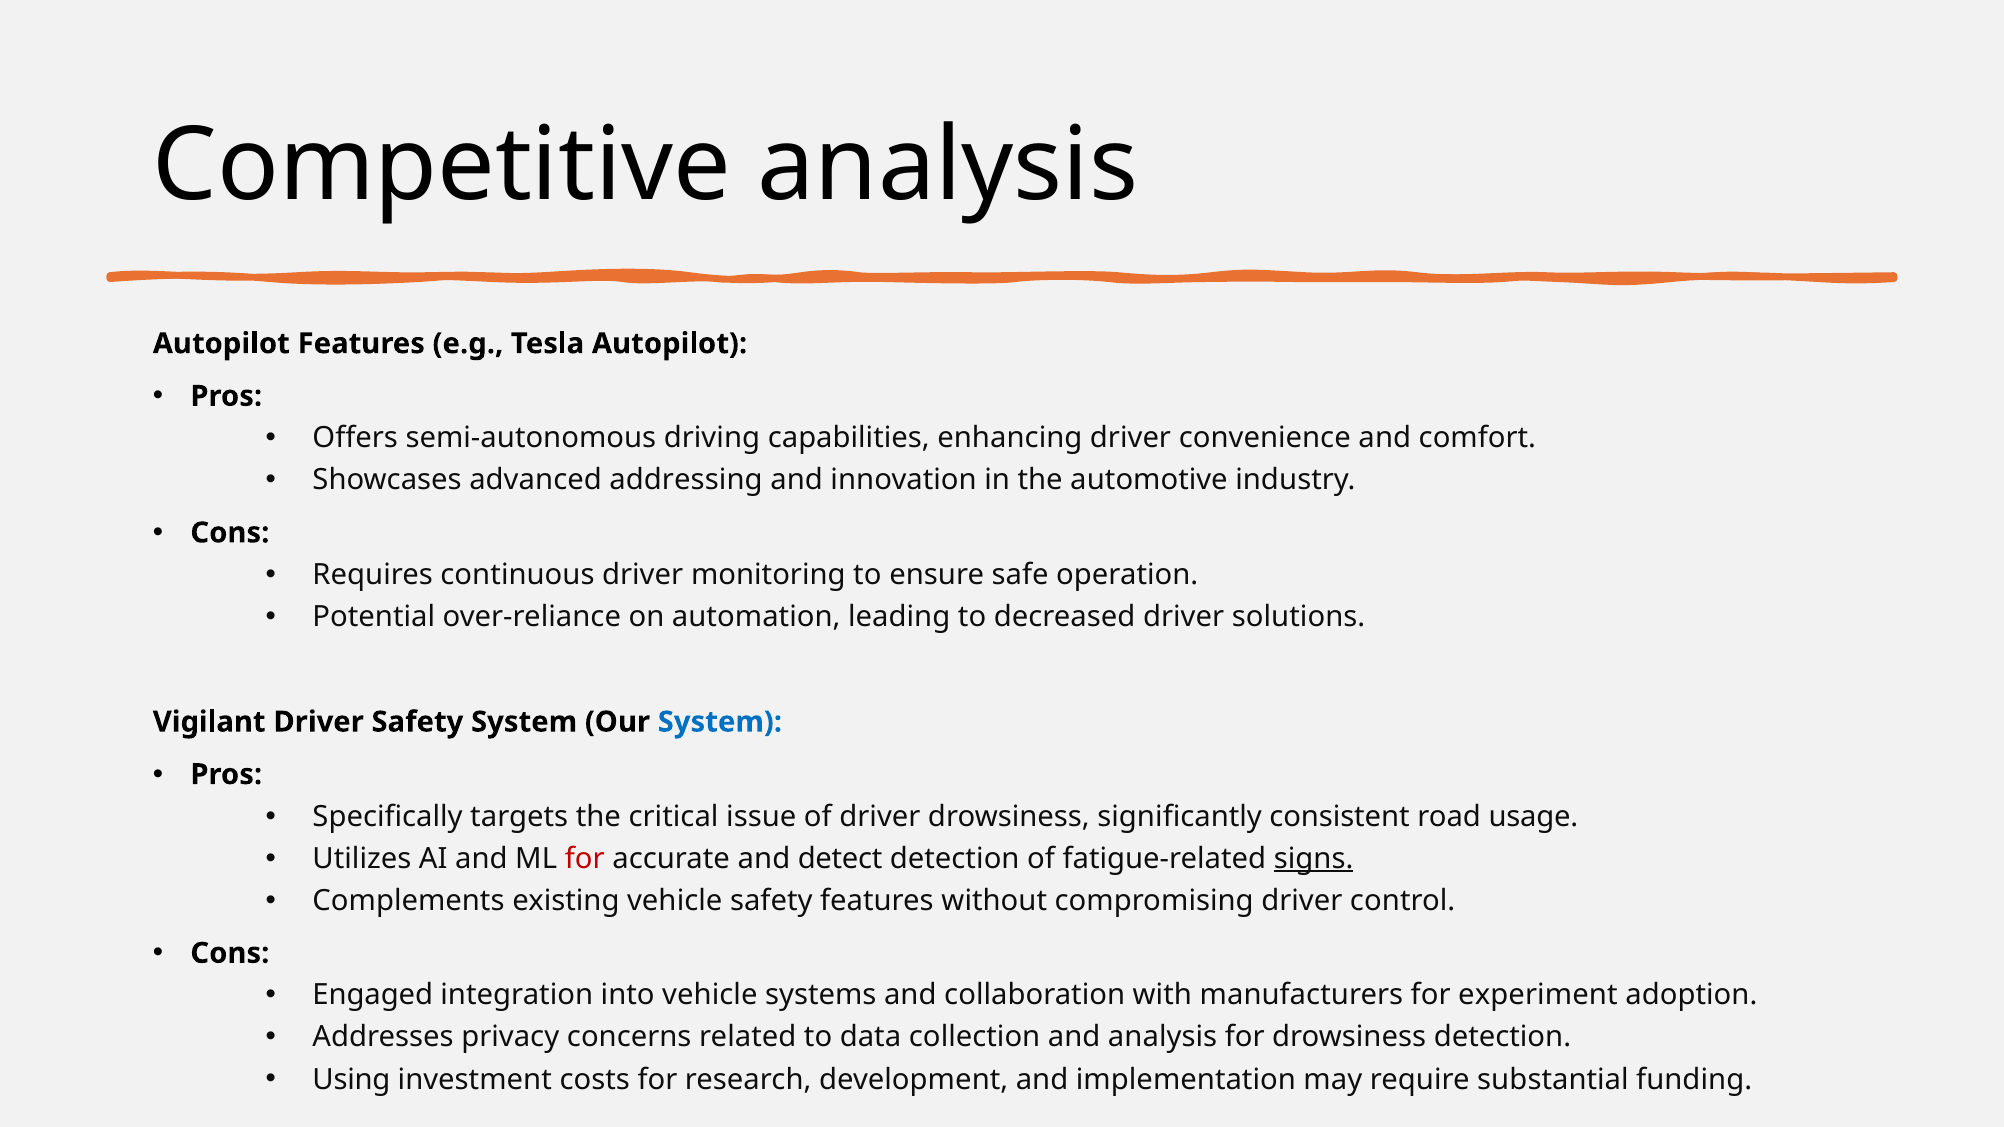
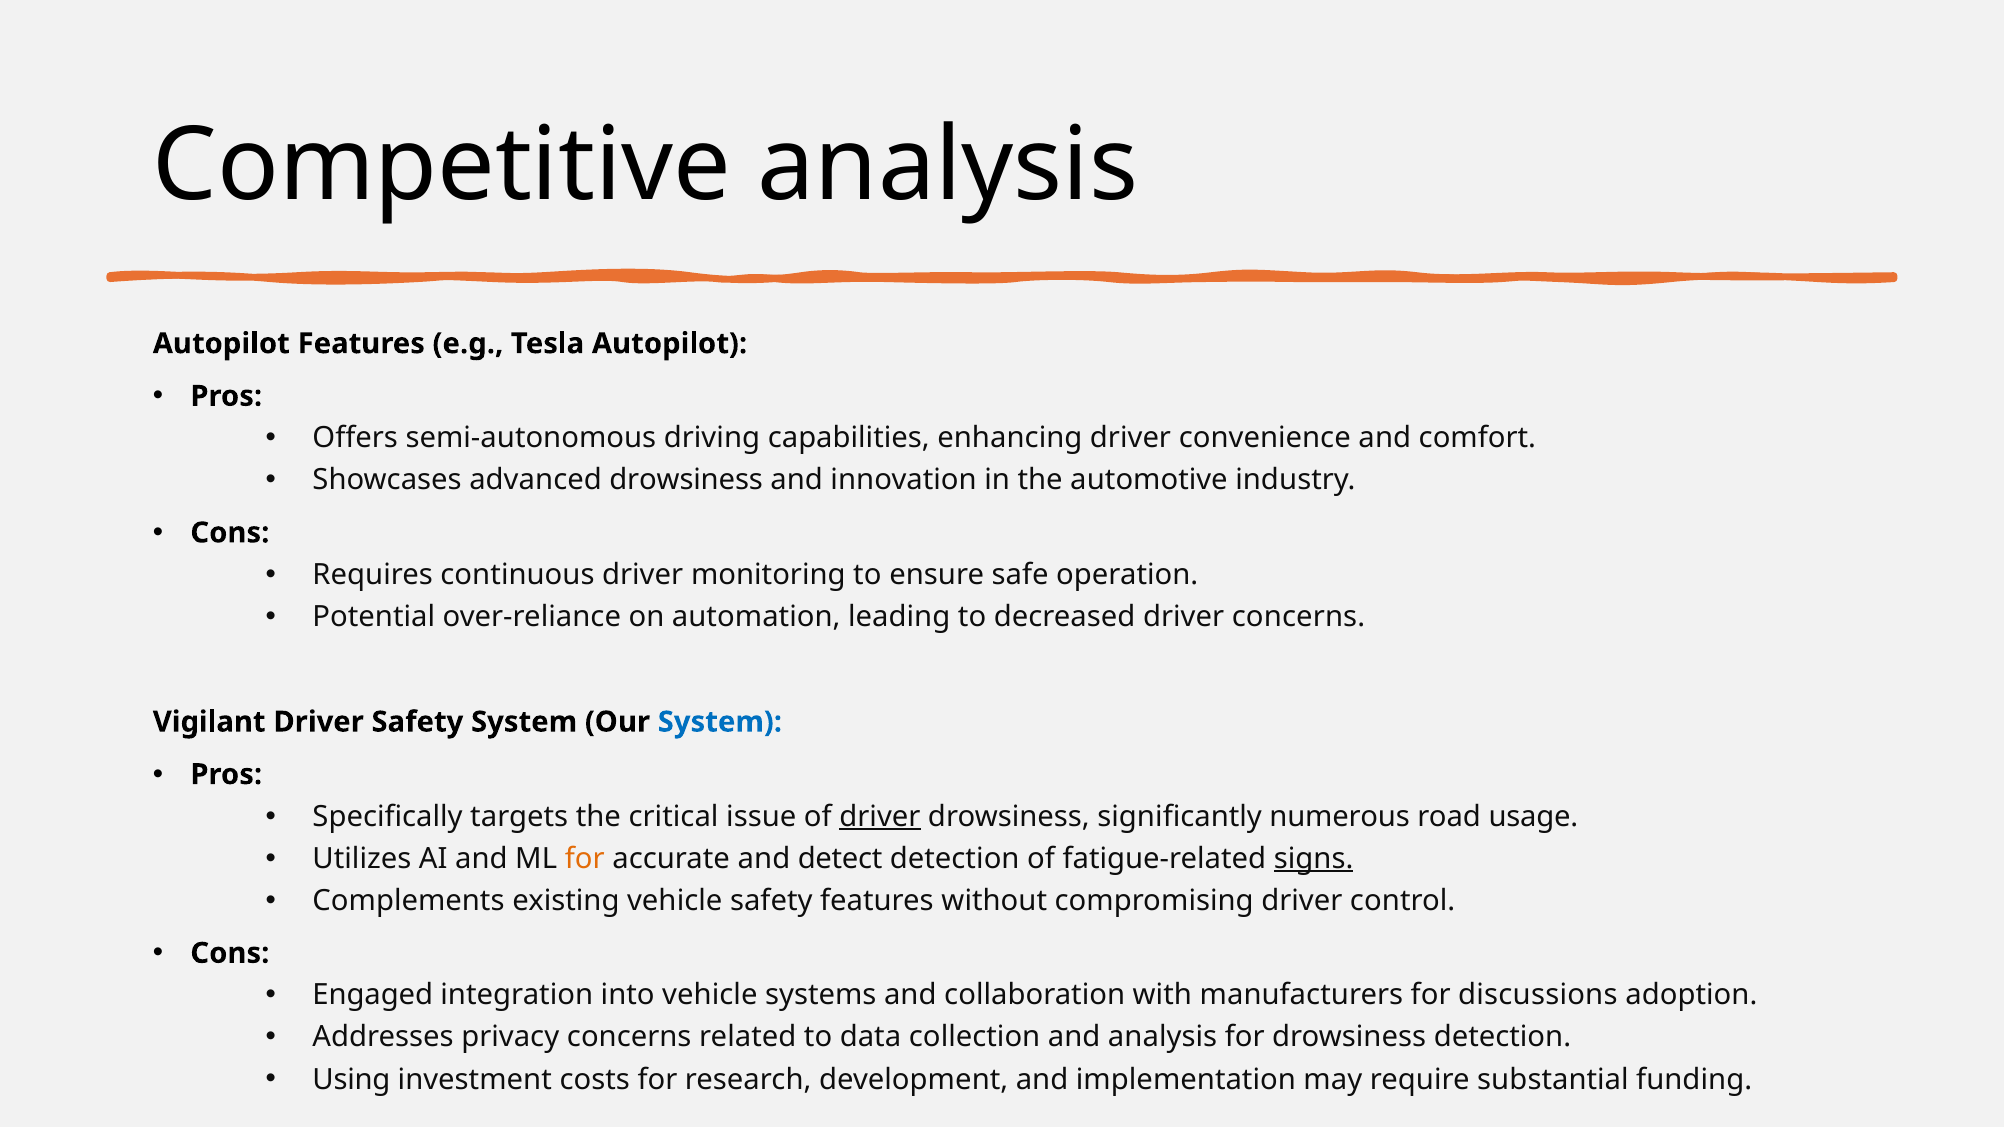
advanced addressing: addressing -> drowsiness
driver solutions: solutions -> concerns
driver at (880, 817) underline: none -> present
consistent: consistent -> numerous
for at (585, 859) colour: red -> orange
experiment: experiment -> discussions
